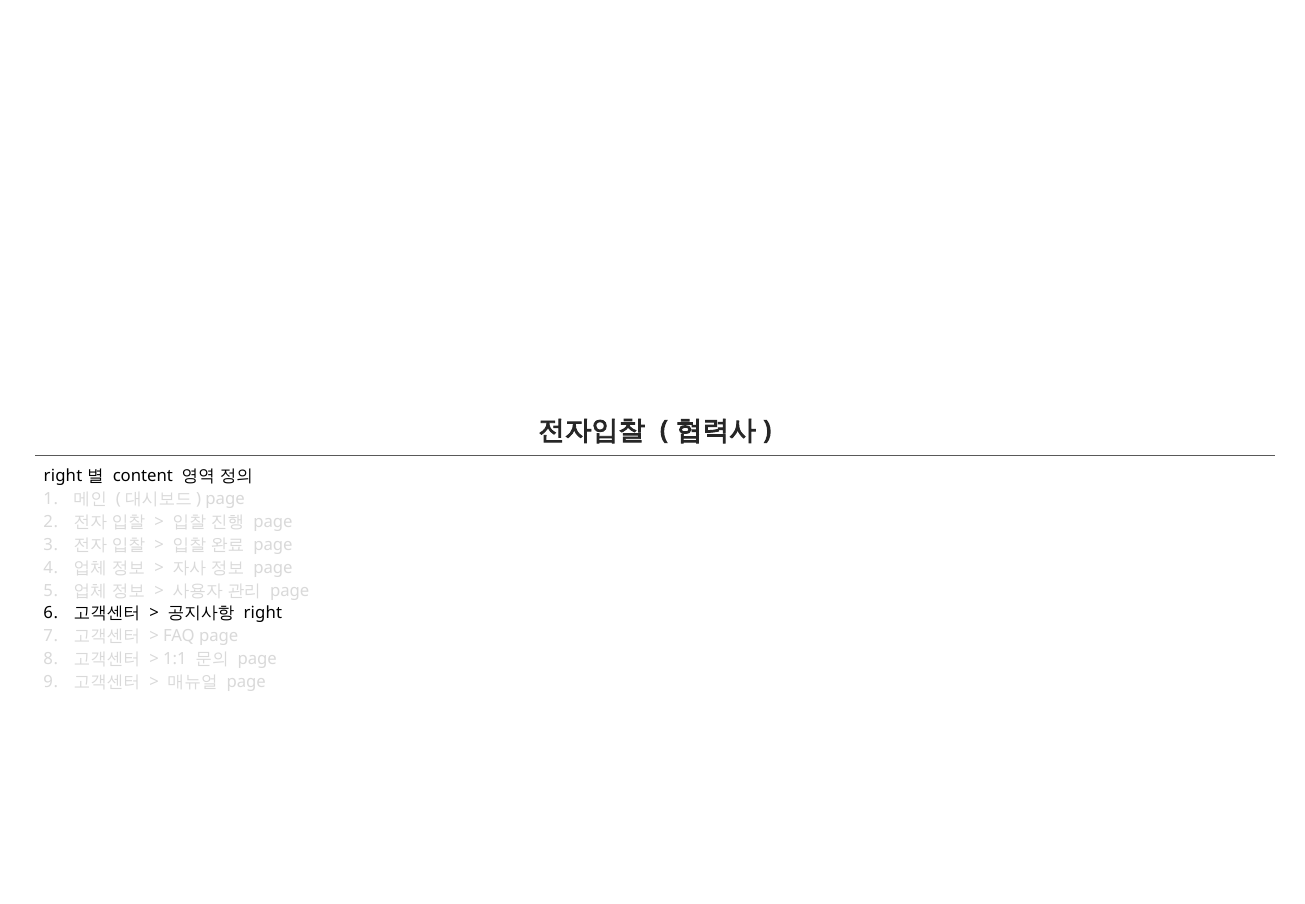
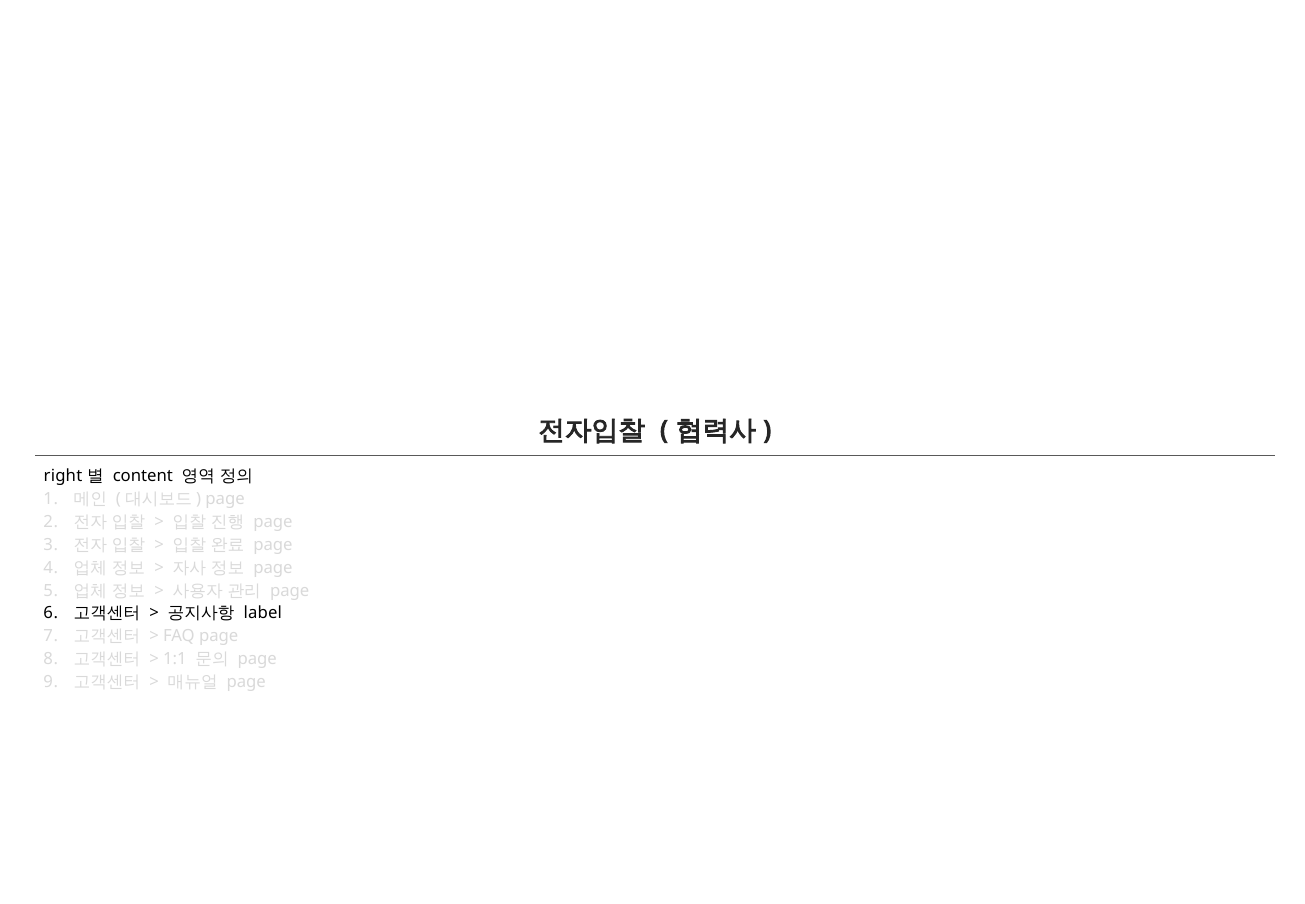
right at (263, 613): right -> label
